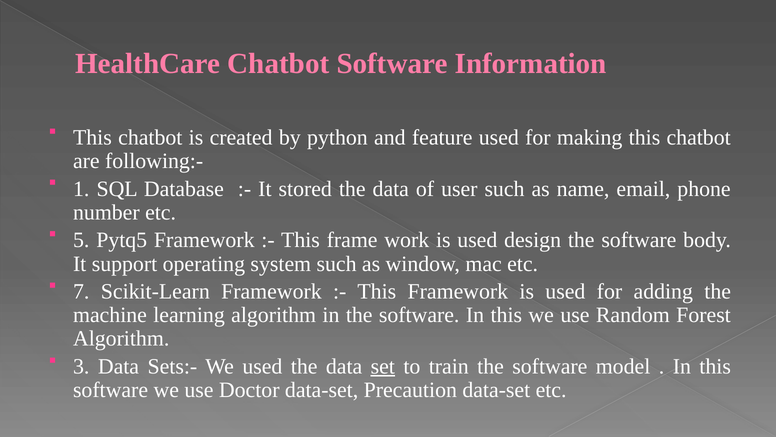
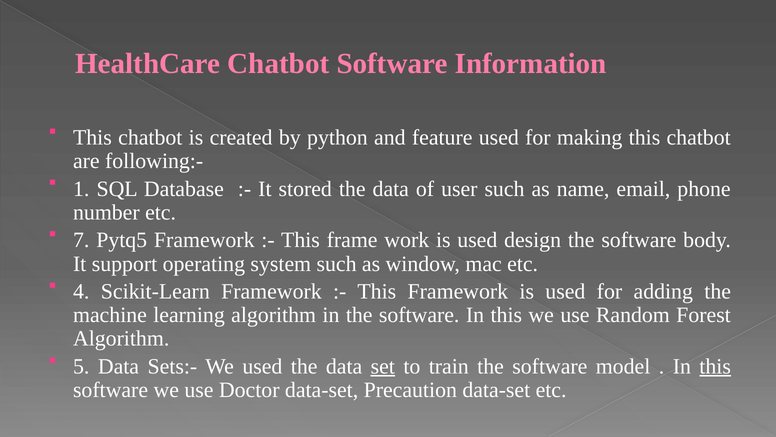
5: 5 -> 7
7: 7 -> 4
3: 3 -> 5
this at (715, 366) underline: none -> present
